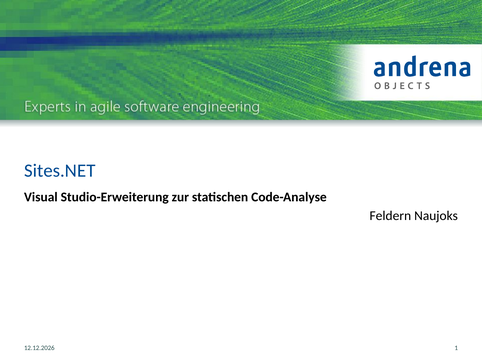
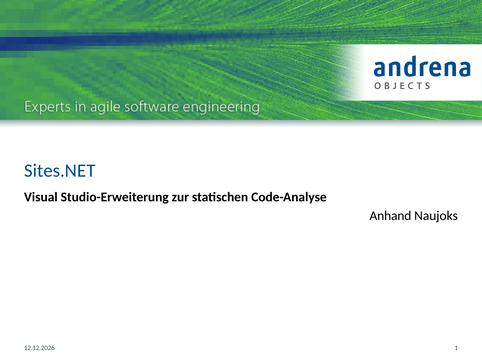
Feldern: Feldern -> Anhand
